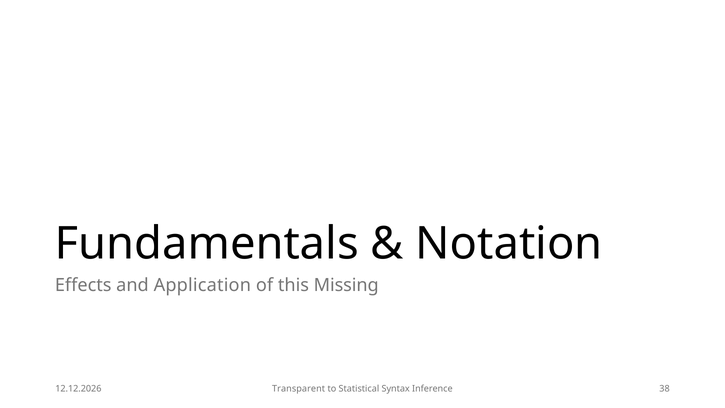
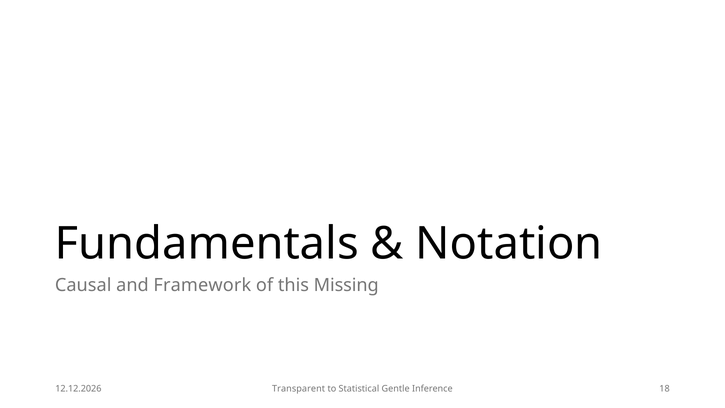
Effects: Effects -> Causal
Application: Application -> Framework
Syntax: Syntax -> Gentle
38: 38 -> 18
